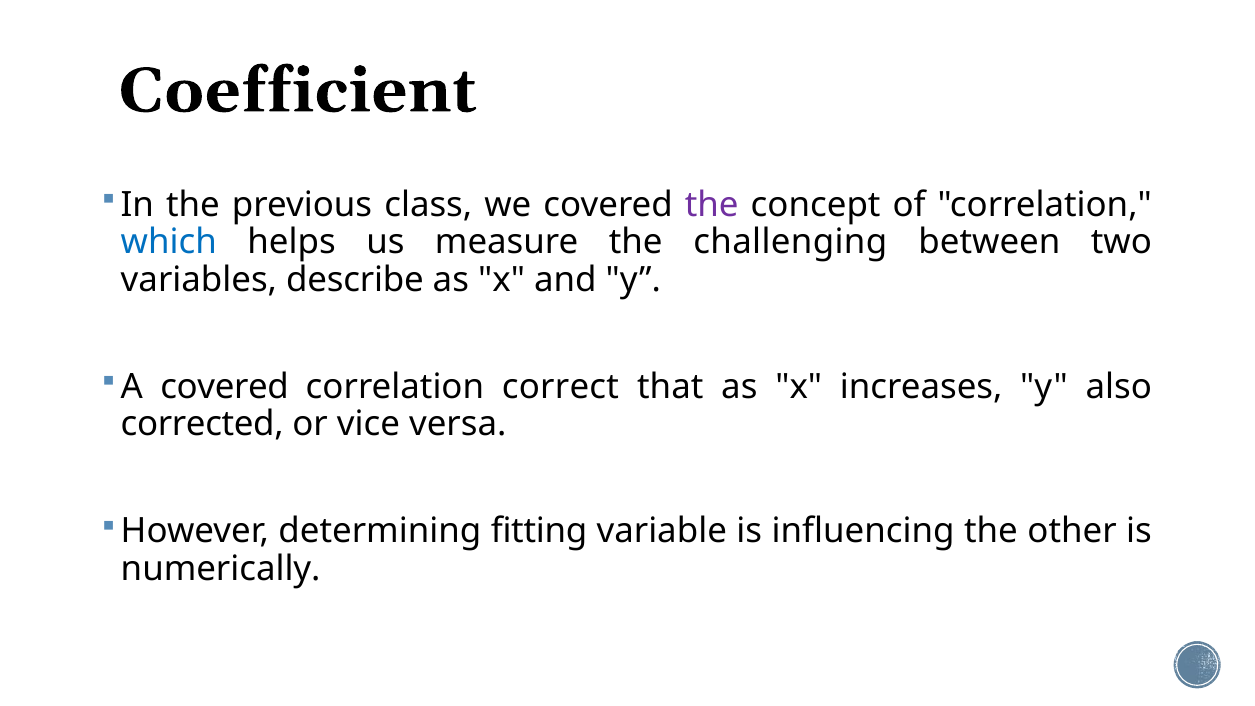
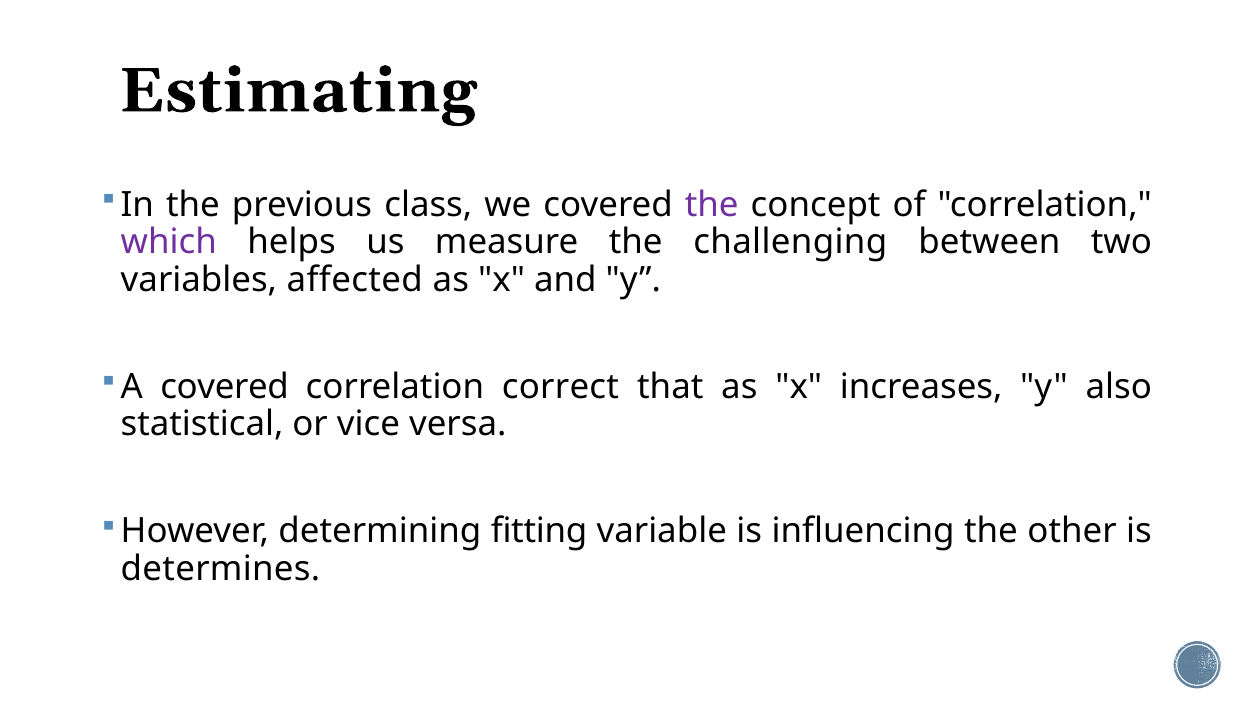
Coefficient: Coefficient -> Estimating
which colour: blue -> purple
describe: describe -> affected
corrected: corrected -> statistical
numerically: numerically -> determines
